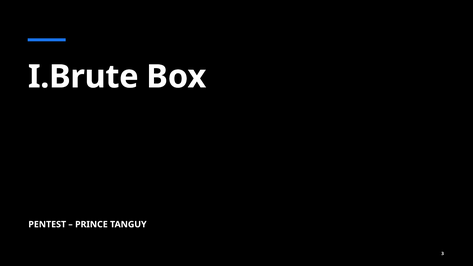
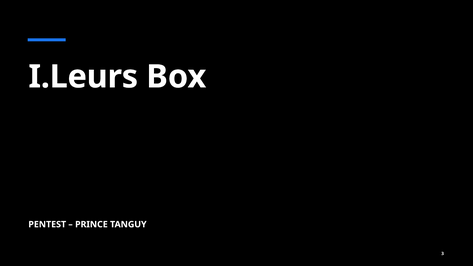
I.Brute: I.Brute -> I.Leurs
